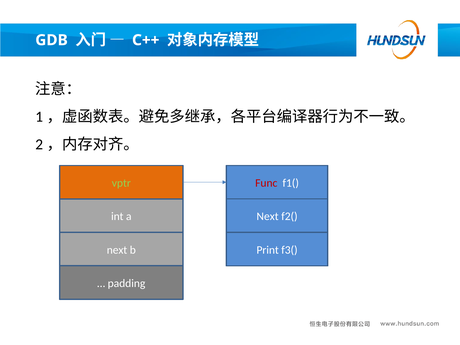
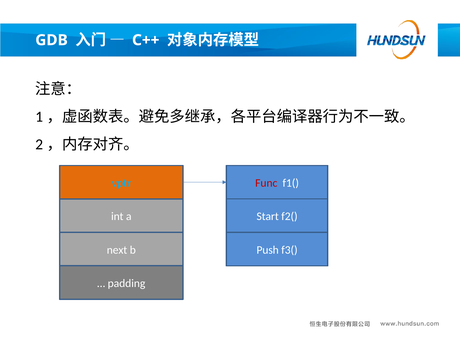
vptr colour: light green -> light blue
Next at (268, 216): Next -> Start
Print: Print -> Push
